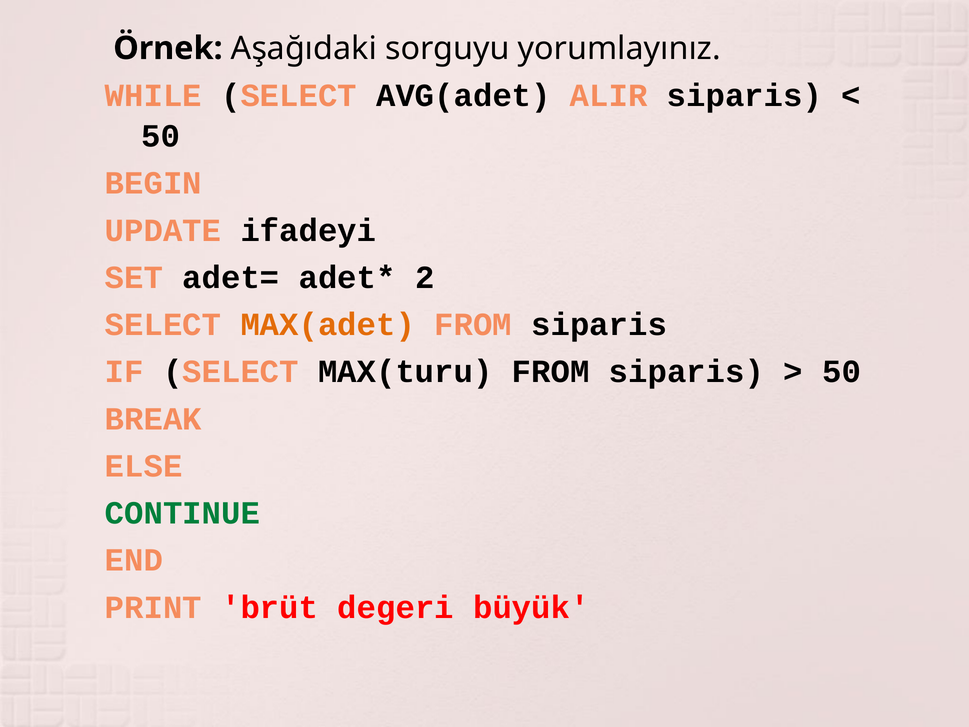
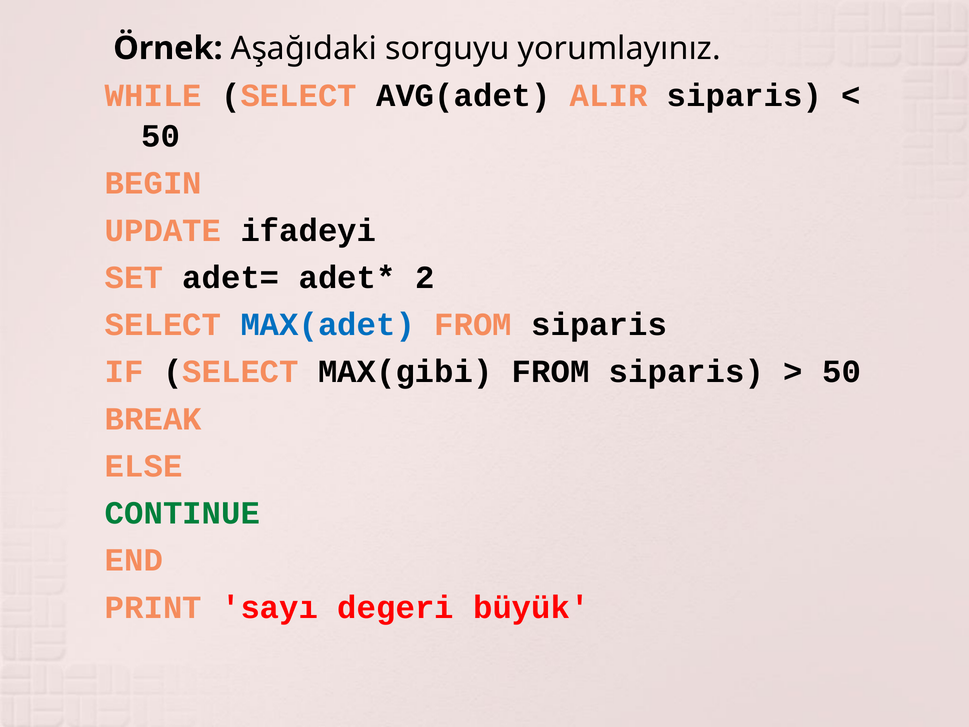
MAX(adet colour: orange -> blue
MAX(turu: MAX(turu -> MAX(gibi
brüt: brüt -> sayı
